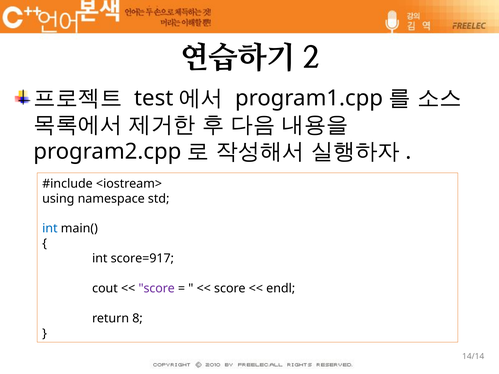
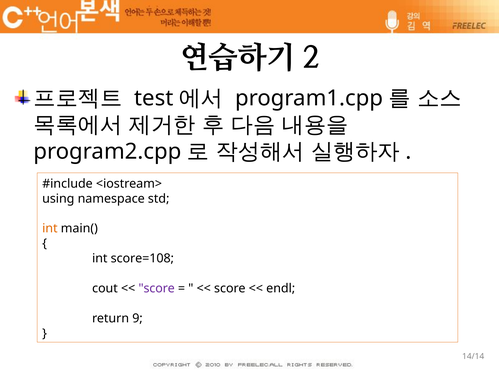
int at (50, 229) colour: blue -> orange
score=917: score=917 -> score=108
8: 8 -> 9
